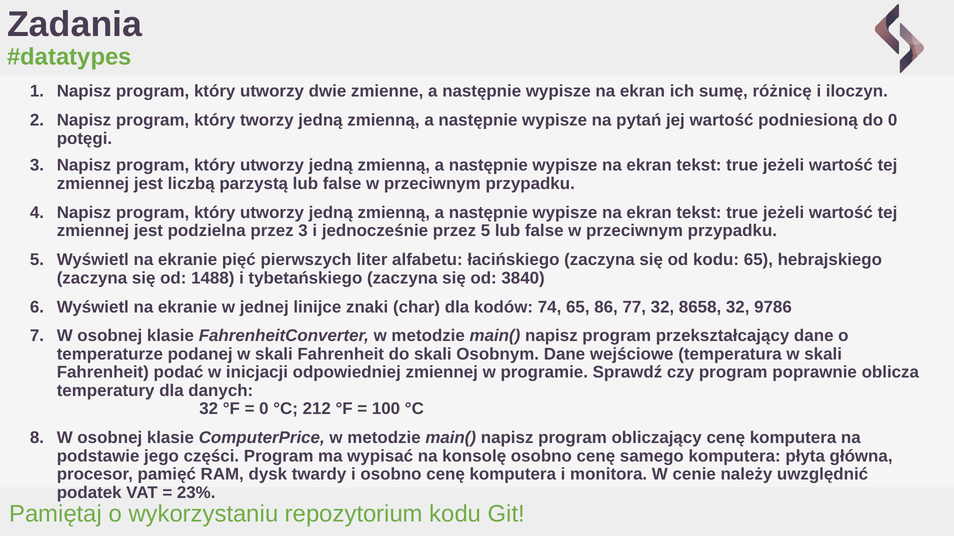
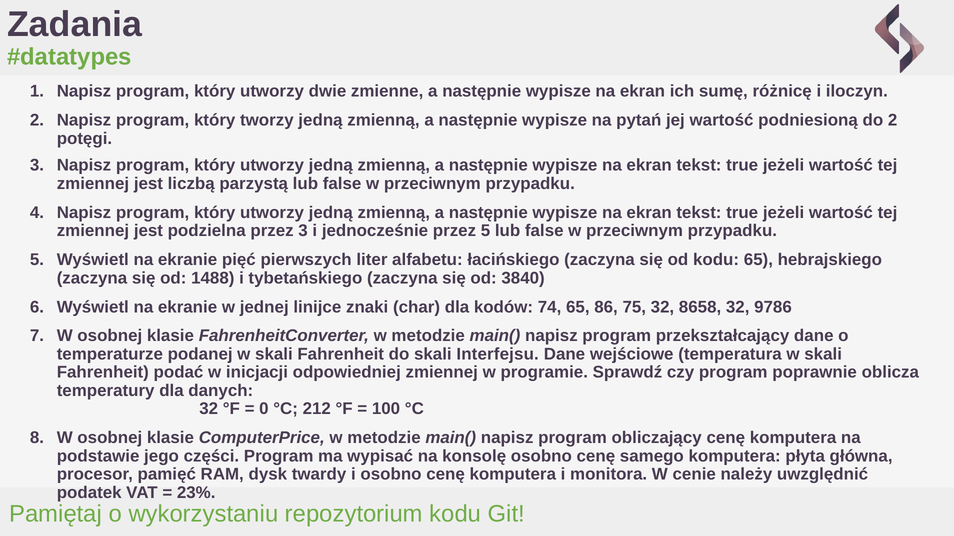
do 0: 0 -> 2
77: 77 -> 75
Osobnym: Osobnym -> Interfejsu
